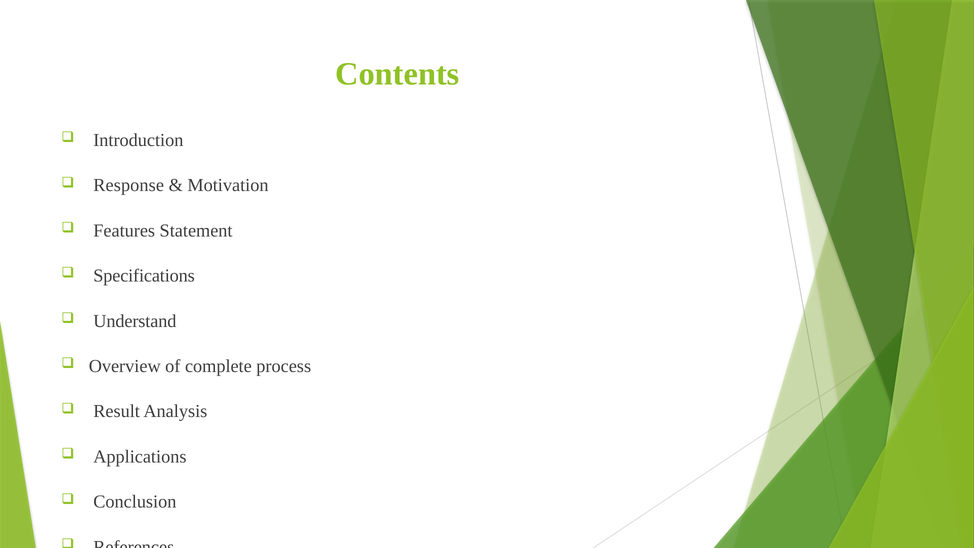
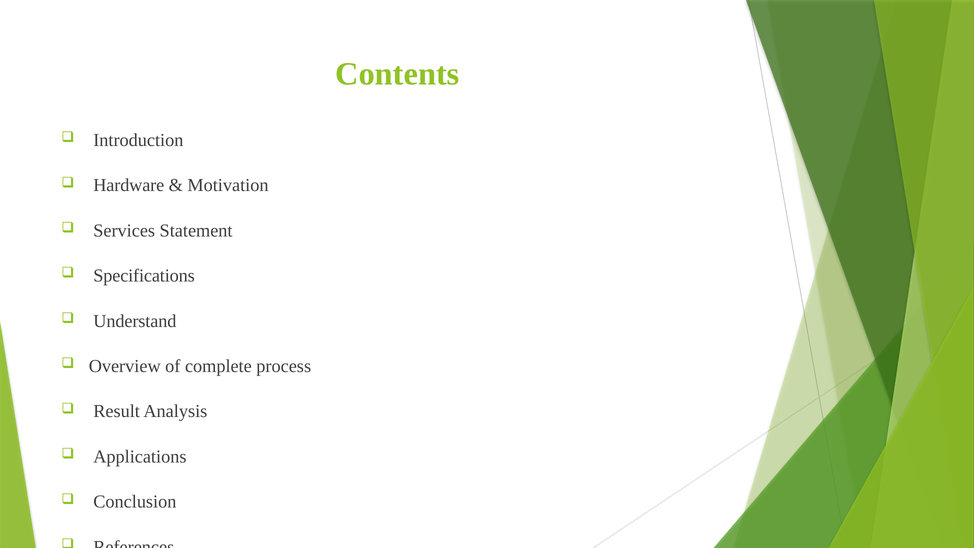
Response: Response -> Hardware
Features: Features -> Services
